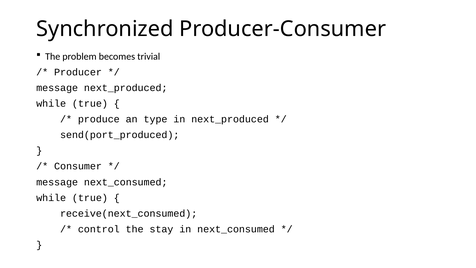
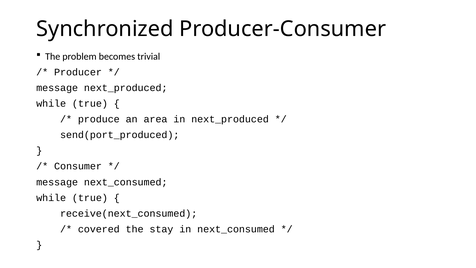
type: type -> area
control: control -> covered
